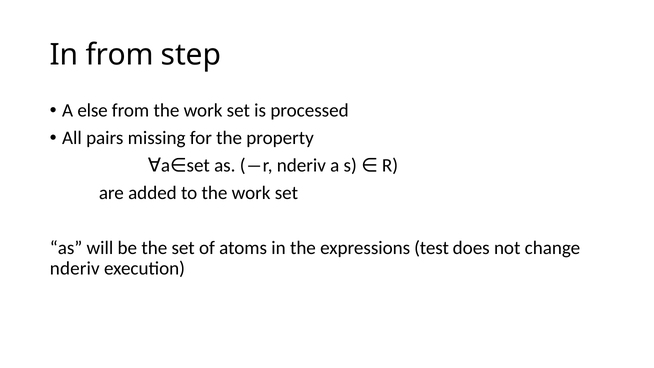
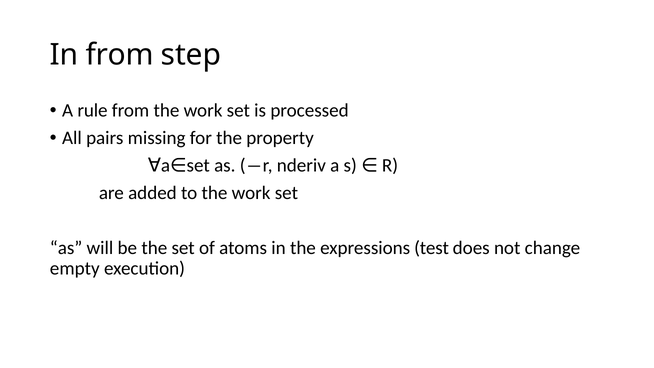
else: else -> rule
nderiv at (75, 268): nderiv -> empty
